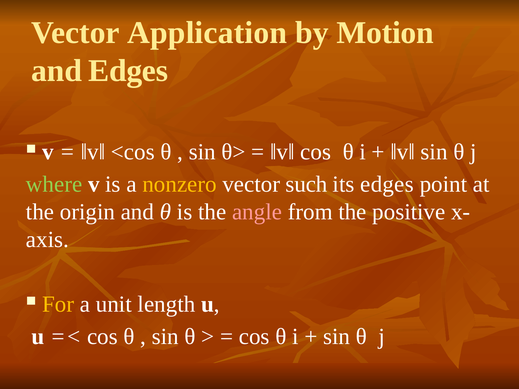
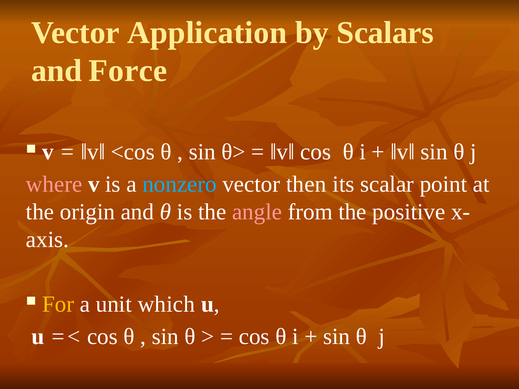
Motion: Motion -> Scalars
and Edges: Edges -> Force
where colour: light green -> pink
nonzero colour: yellow -> light blue
such: such -> then
its edges: edges -> scalar
length: length -> which
